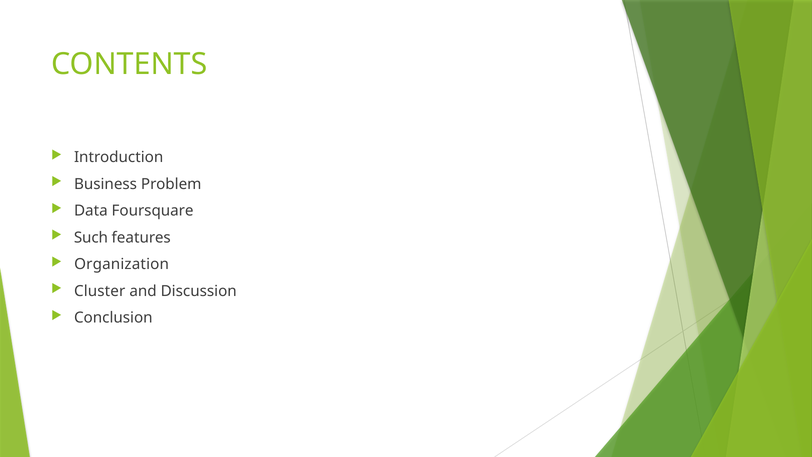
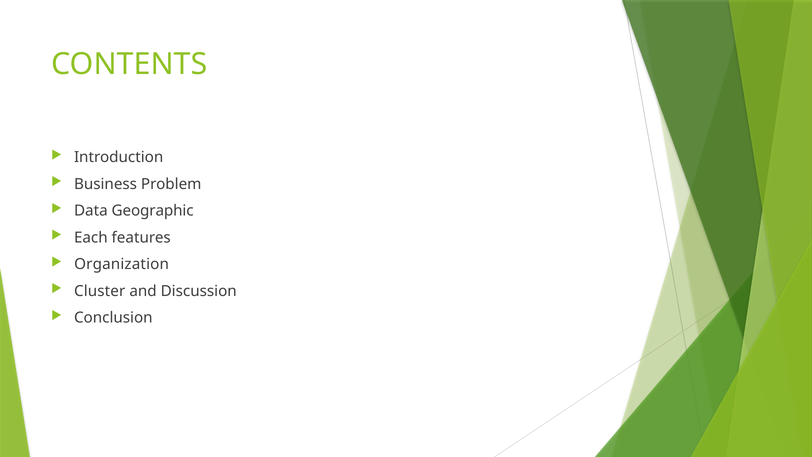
Foursquare: Foursquare -> Geographic
Such: Such -> Each
